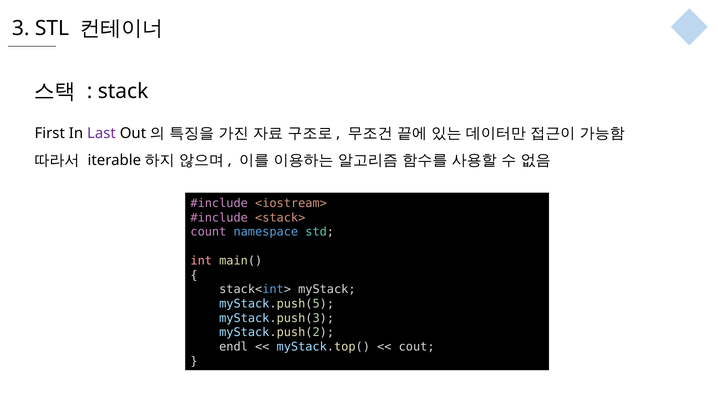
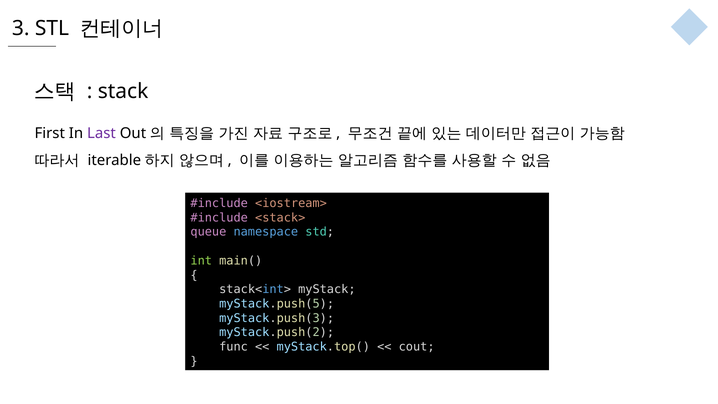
count: count -> queue
int colour: pink -> light green
endl: endl -> func
